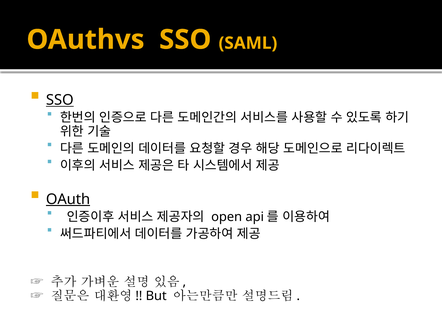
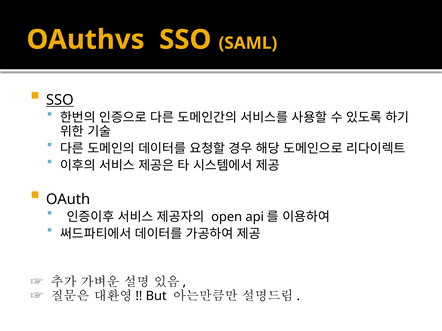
OAuth underline: present -> none
